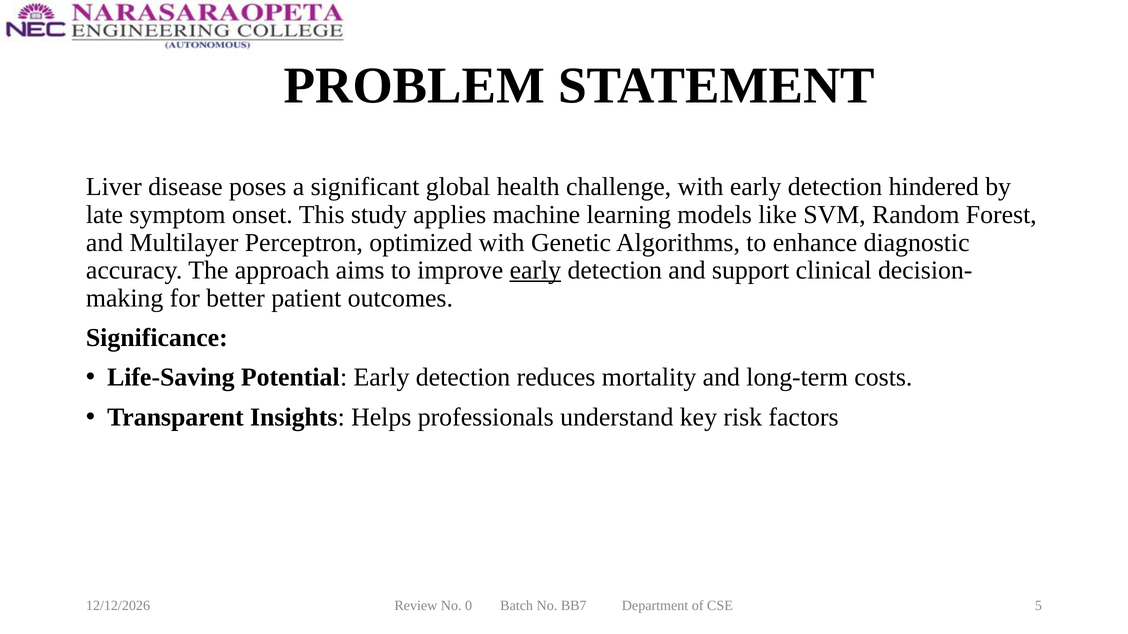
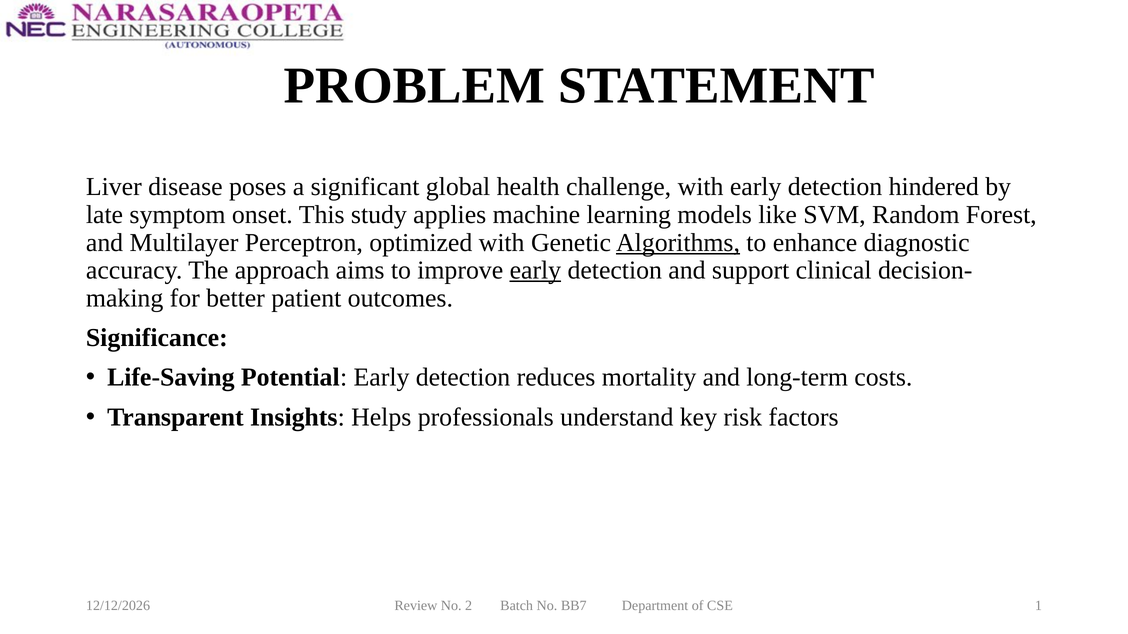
Algorithms underline: none -> present
0: 0 -> 2
5: 5 -> 1
